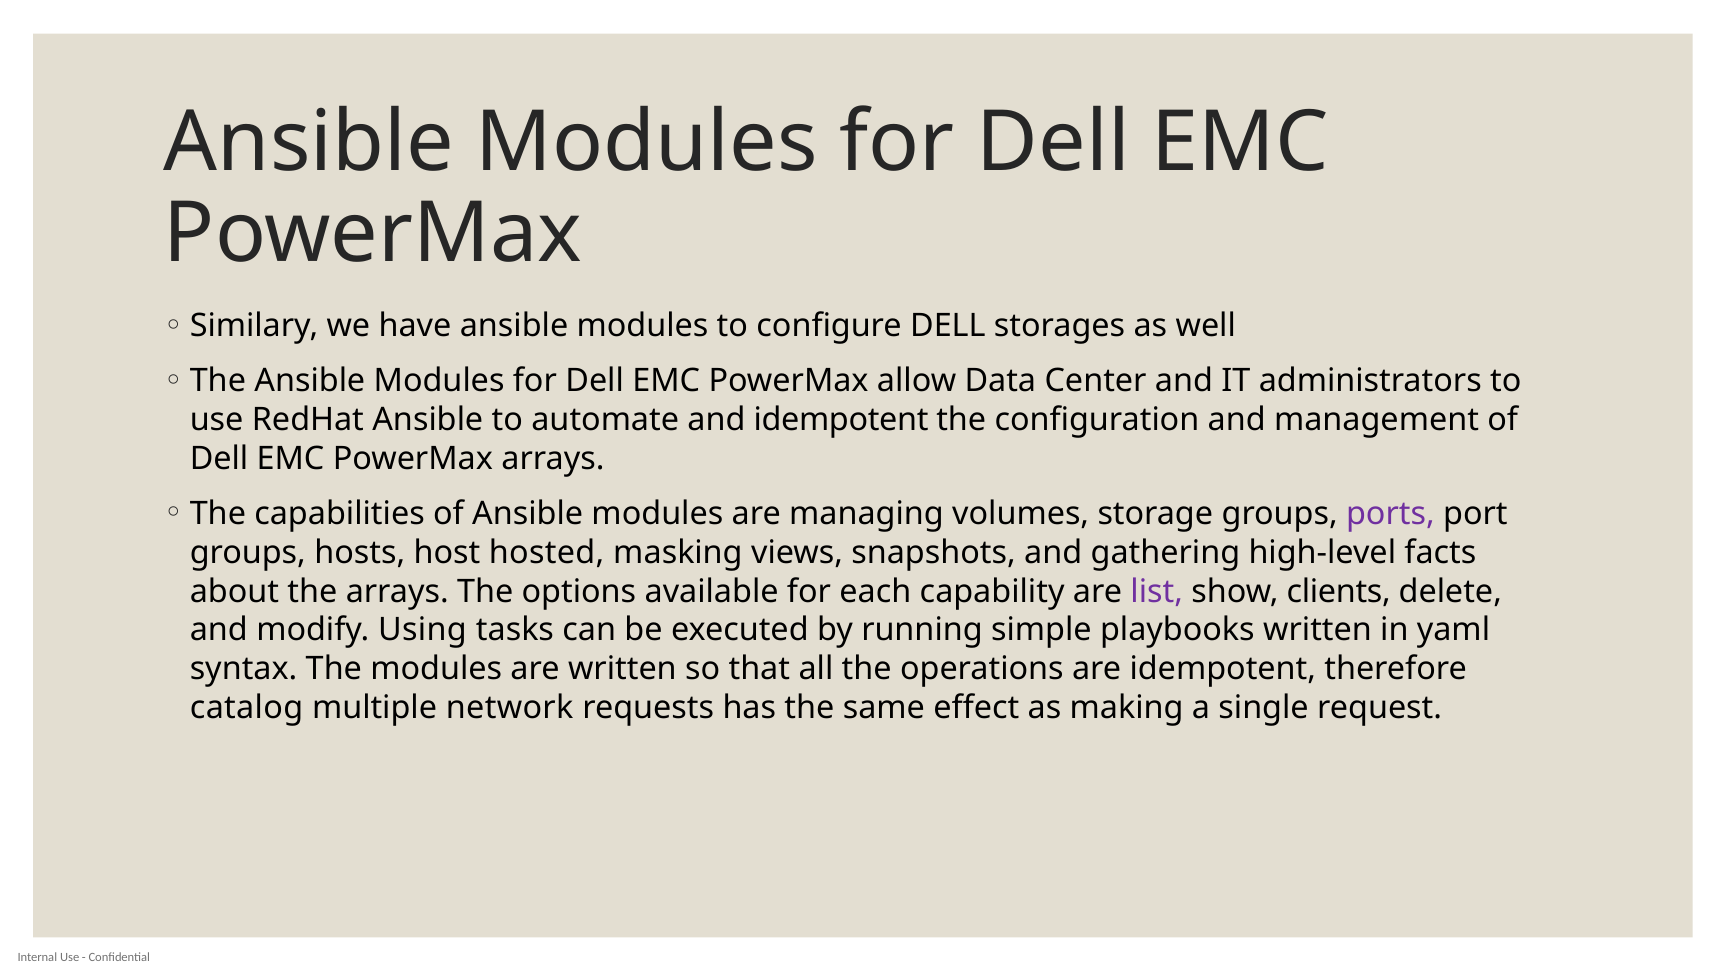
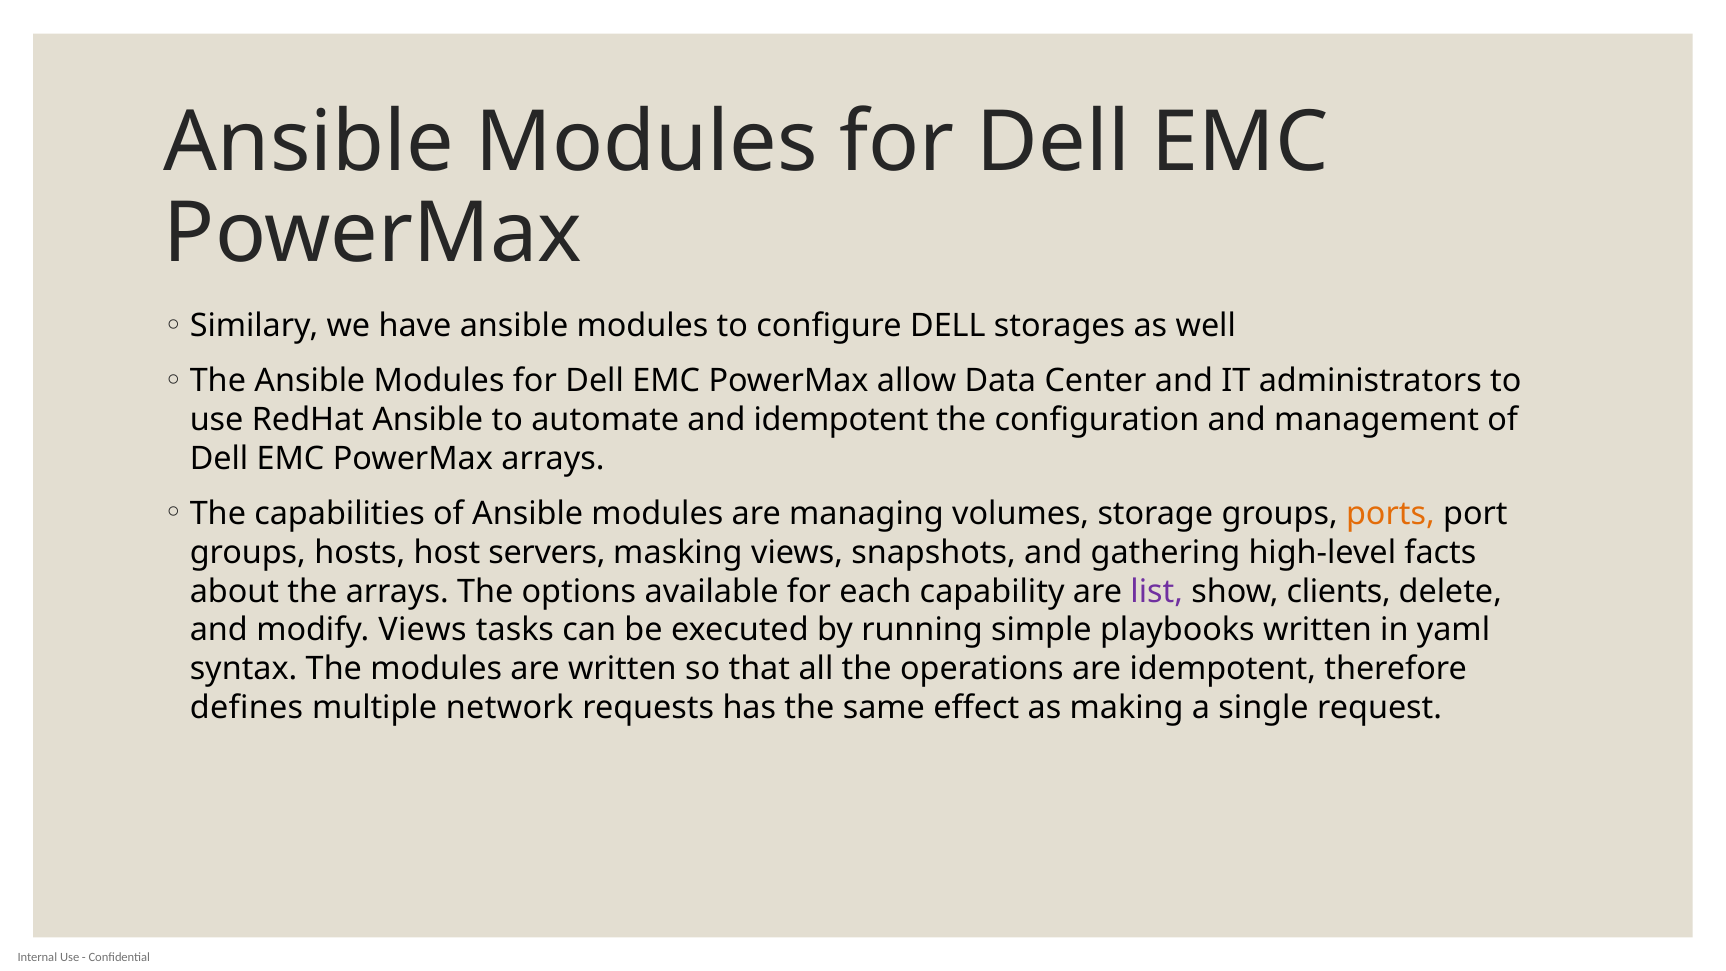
ports colour: purple -> orange
hosted: hosted -> servers
modify Using: Using -> Views
catalog: catalog -> defines
